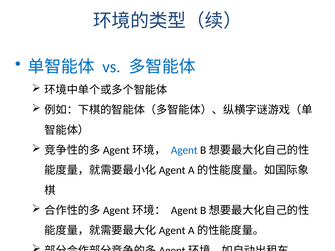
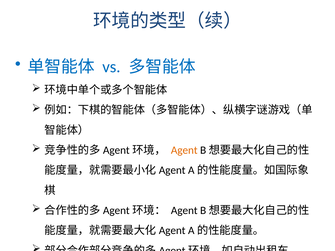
Agent at (184, 150) colour: blue -> orange
